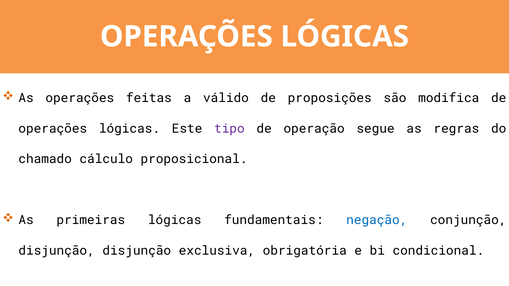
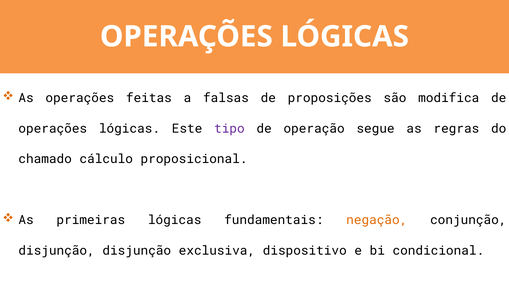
válido: válido -> falsas
negação colour: blue -> orange
obrigatória: obrigatória -> dispositivo
